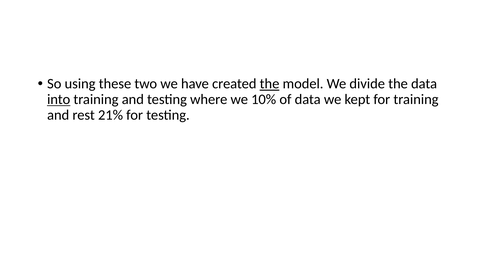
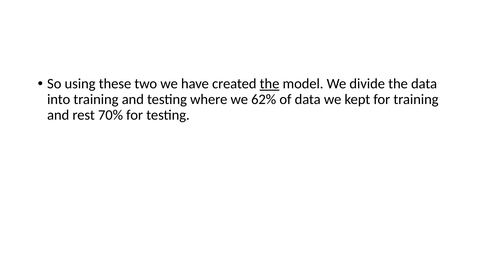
into underline: present -> none
10%: 10% -> 62%
21%: 21% -> 70%
